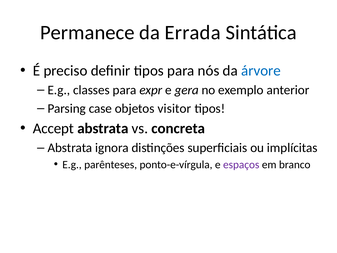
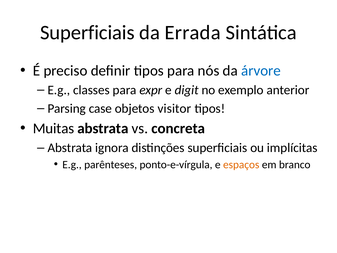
Permanece at (87, 33): Permanece -> Superficiais
gera: gera -> digit
Accept: Accept -> Muitas
espaços colour: purple -> orange
